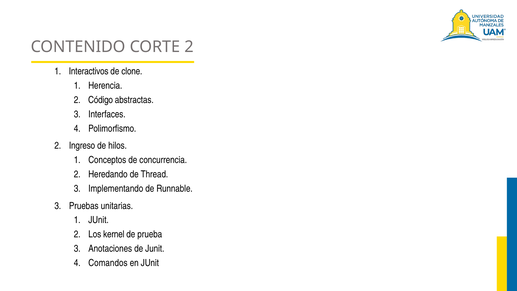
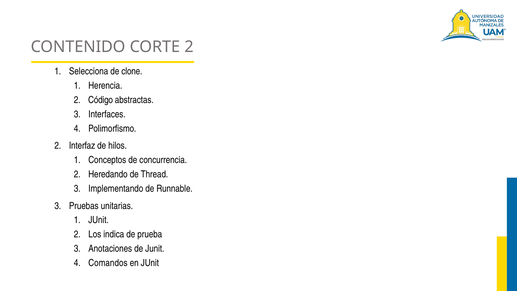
Interactivos: Interactivos -> Selecciona
Ingreso: Ingreso -> Interfaz
kernel: kernel -> indica
